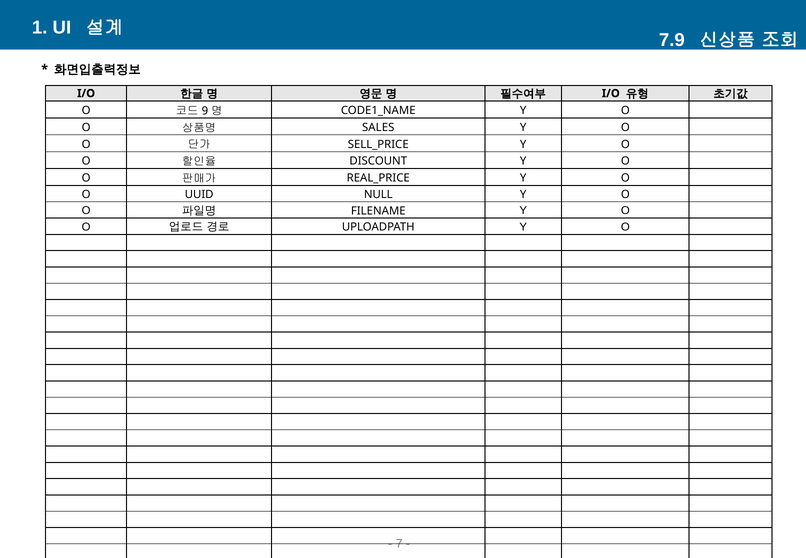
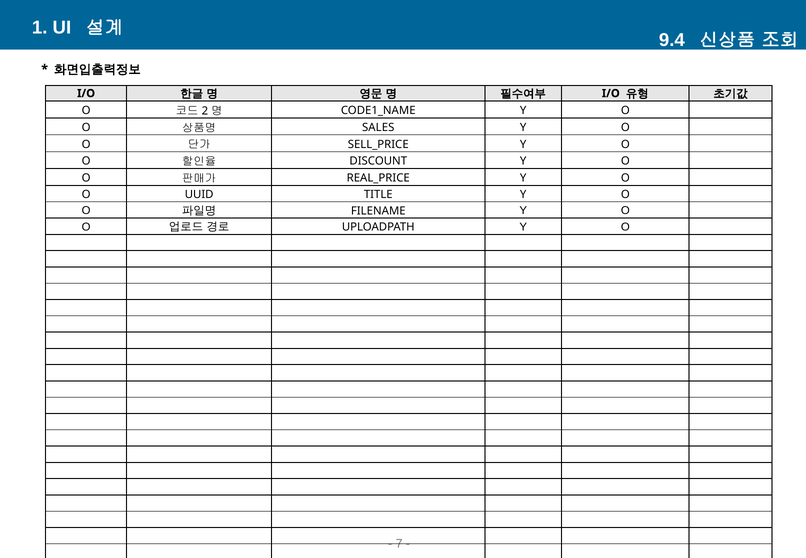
7.9: 7.9 -> 9.4
9: 9 -> 2
NULL: NULL -> TITLE
